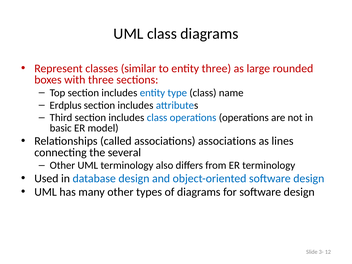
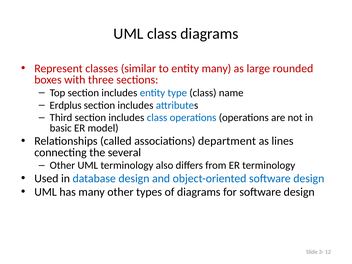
entity three: three -> many
associations associations: associations -> department
